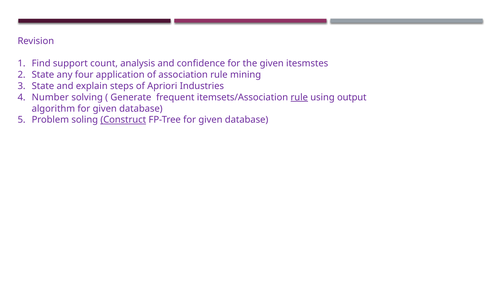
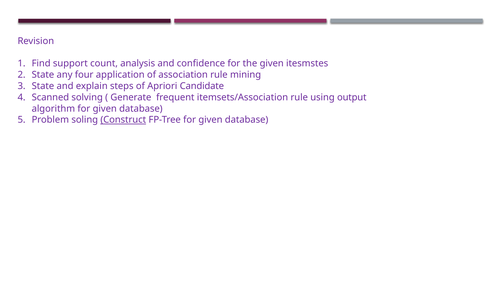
Industries: Industries -> Candidate
Number: Number -> Scanned
rule at (299, 97) underline: present -> none
